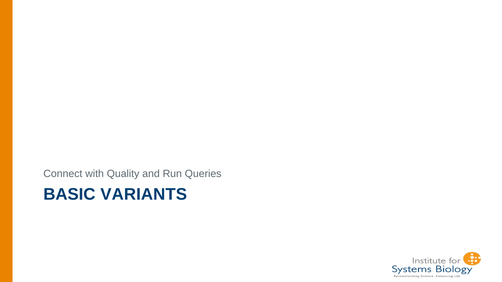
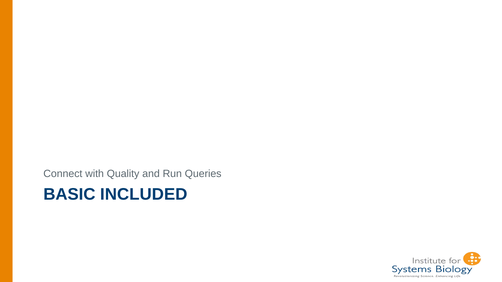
VARIANTS: VARIANTS -> INCLUDED
